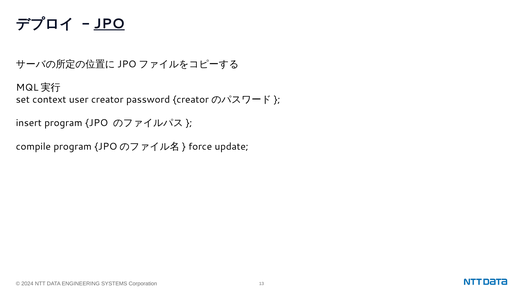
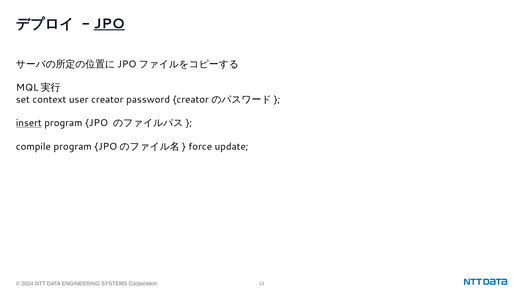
insert underline: none -> present
